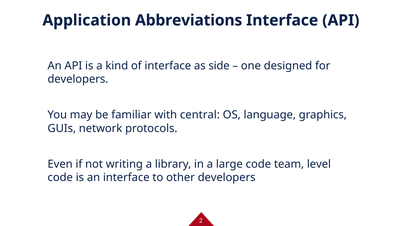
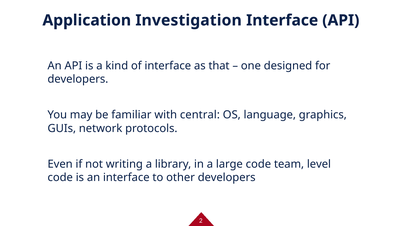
Abbreviations: Abbreviations -> Investigation
side: side -> that
